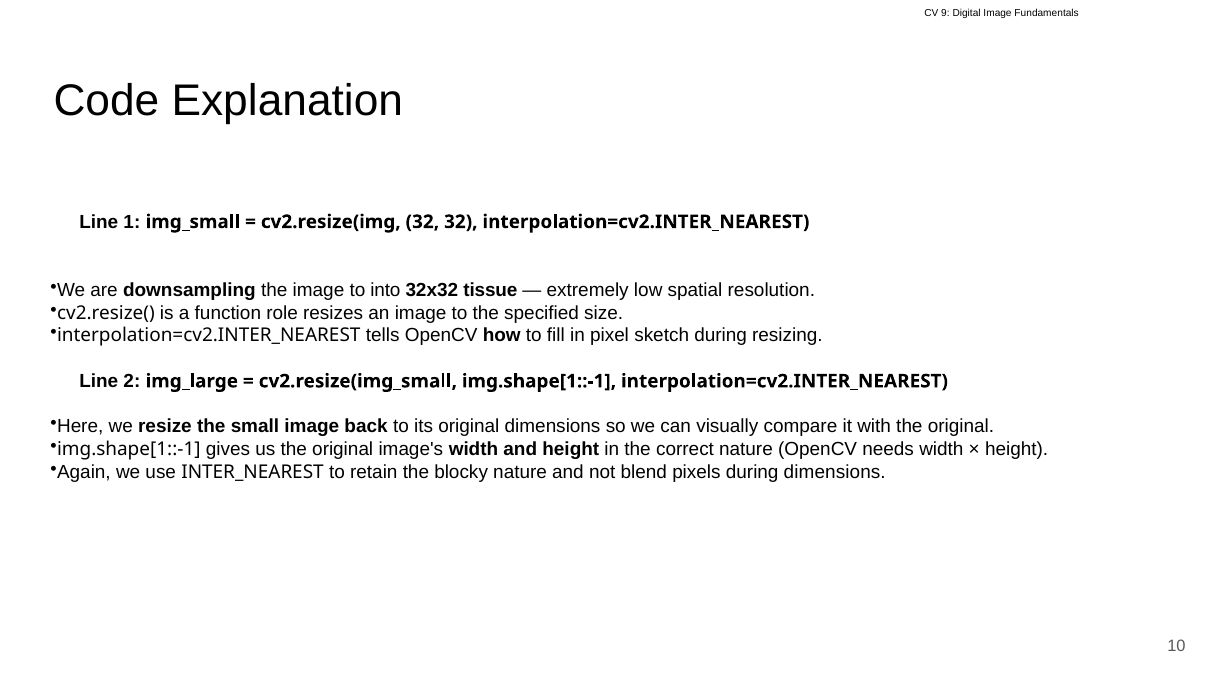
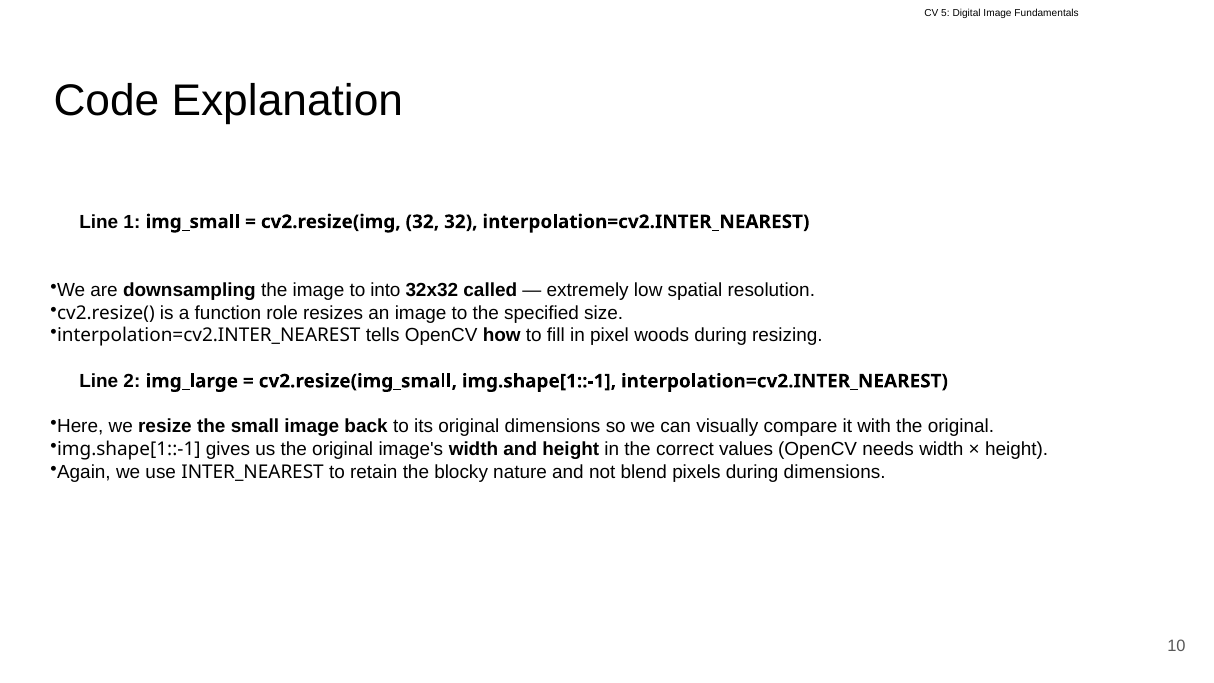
9: 9 -> 5
tissue: tissue -> called
sketch: sketch -> woods
correct nature: nature -> values
